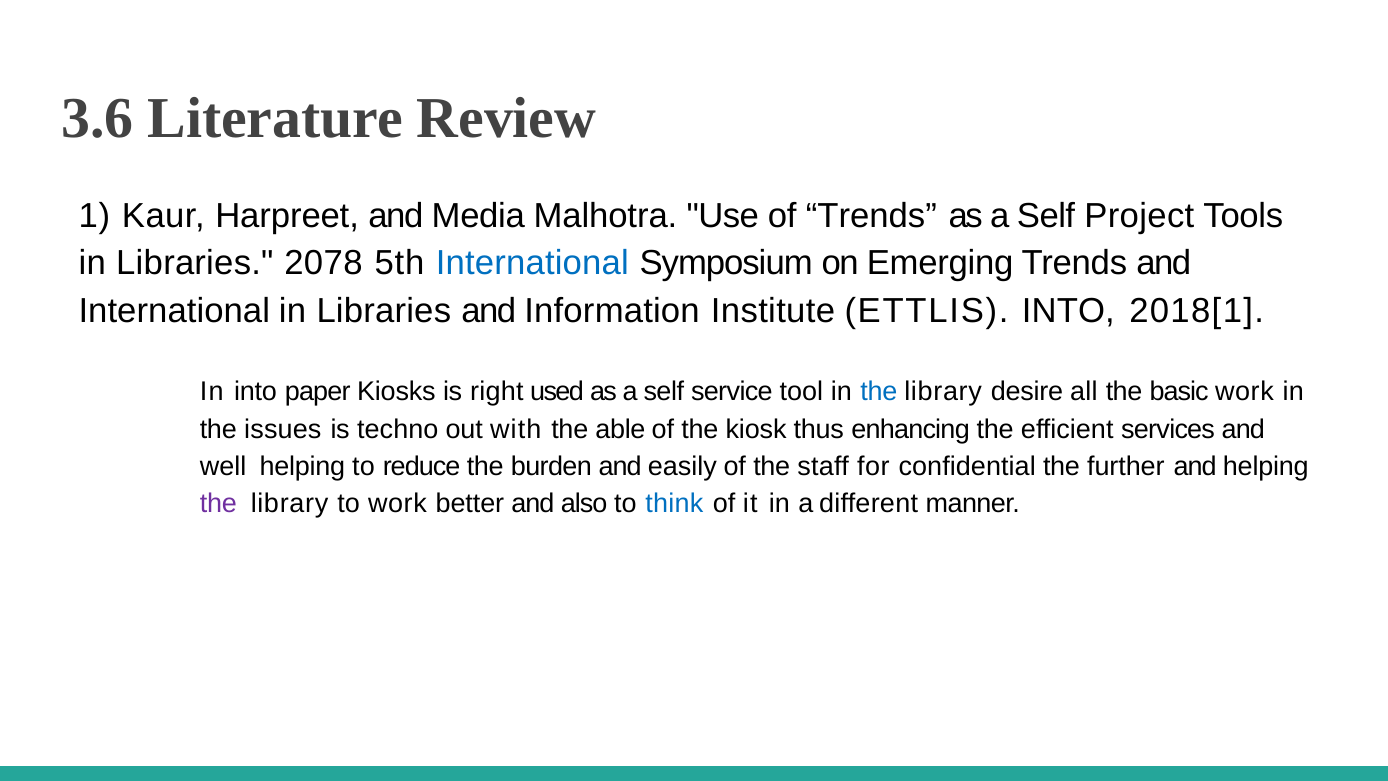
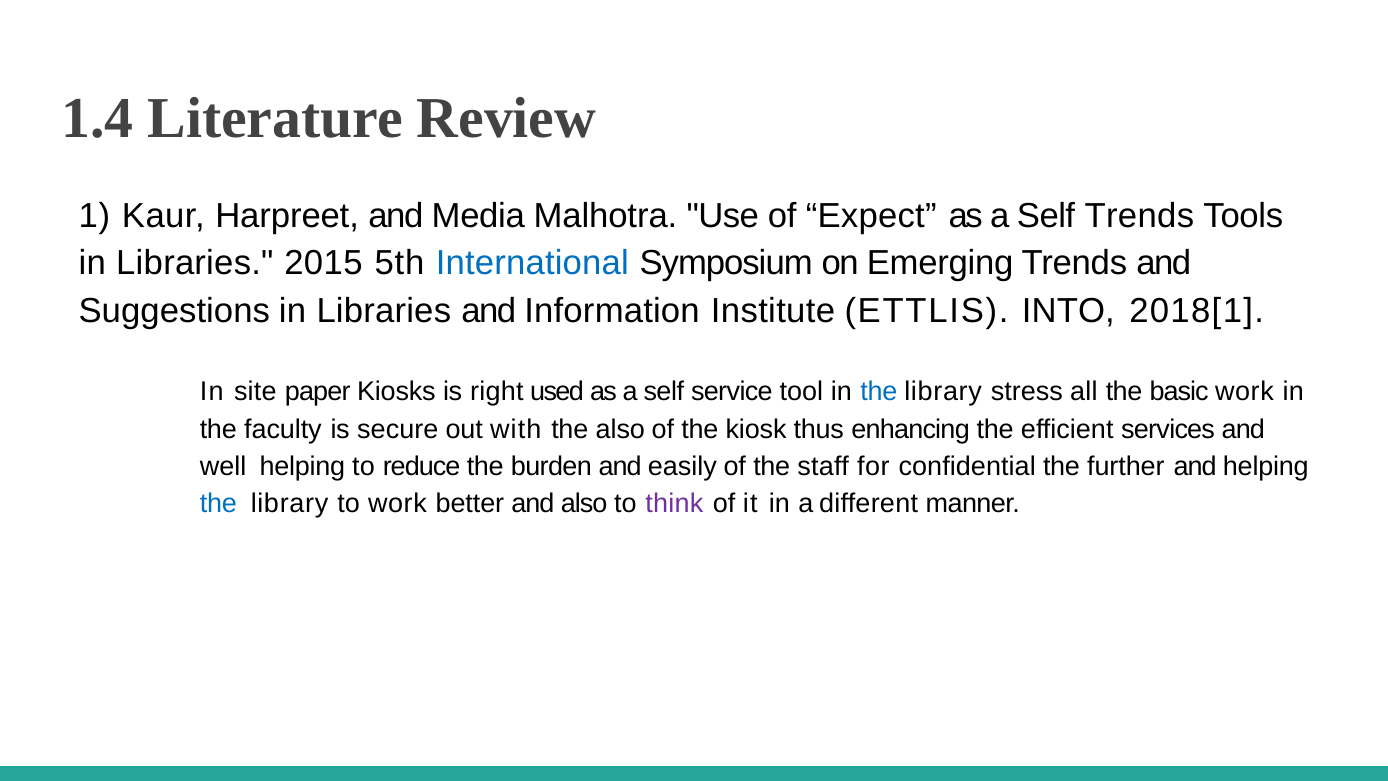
3.6: 3.6 -> 1.4
of Trends: Trends -> Expect
Self Project: Project -> Trends
2078: 2078 -> 2015
International at (174, 311): International -> Suggestions
In into: into -> site
desire: desire -> stress
issues: issues -> faculty
techno: techno -> secure
the able: able -> also
the at (218, 504) colour: purple -> blue
think colour: blue -> purple
